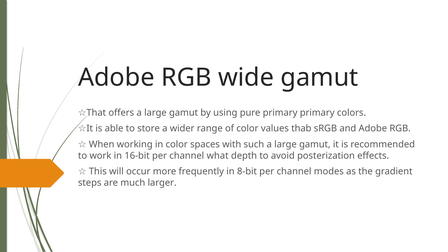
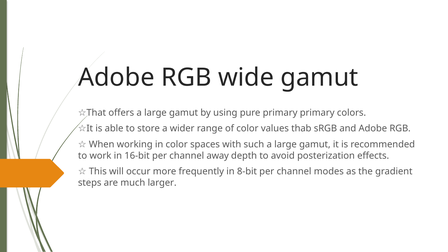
what: what -> away
